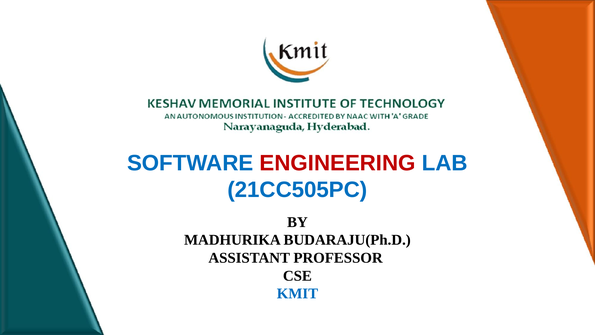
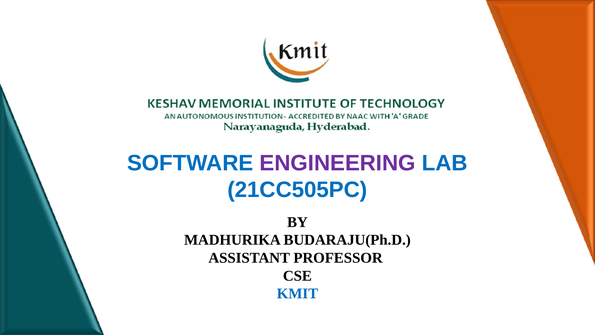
ENGINEERING colour: red -> purple
